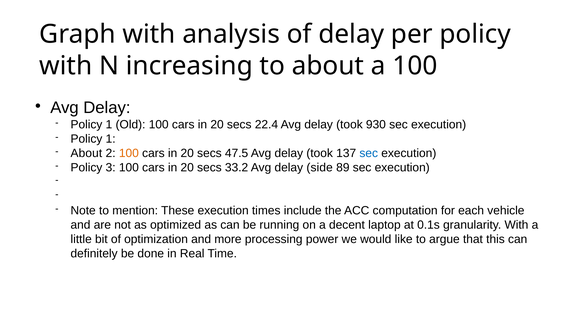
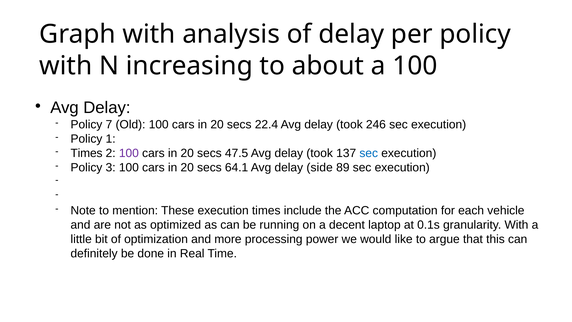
1 at (109, 125): 1 -> 7
930: 930 -> 246
About at (86, 153): About -> Times
100 at (129, 153) colour: orange -> purple
33.2: 33.2 -> 64.1
